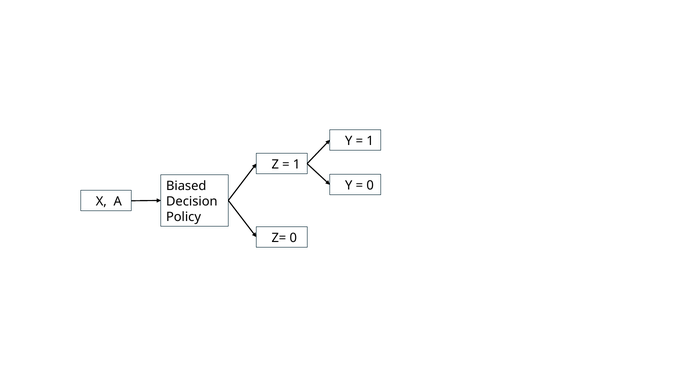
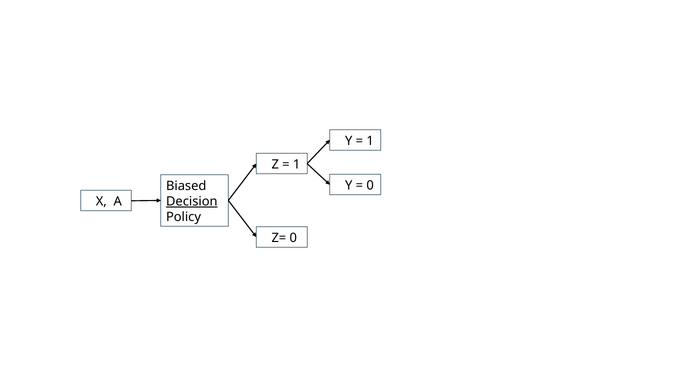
Decision underline: none -> present
